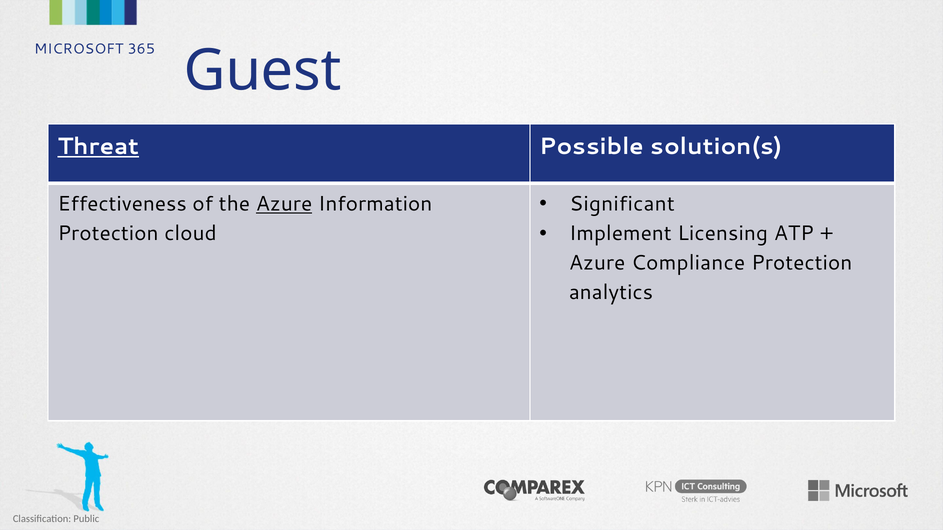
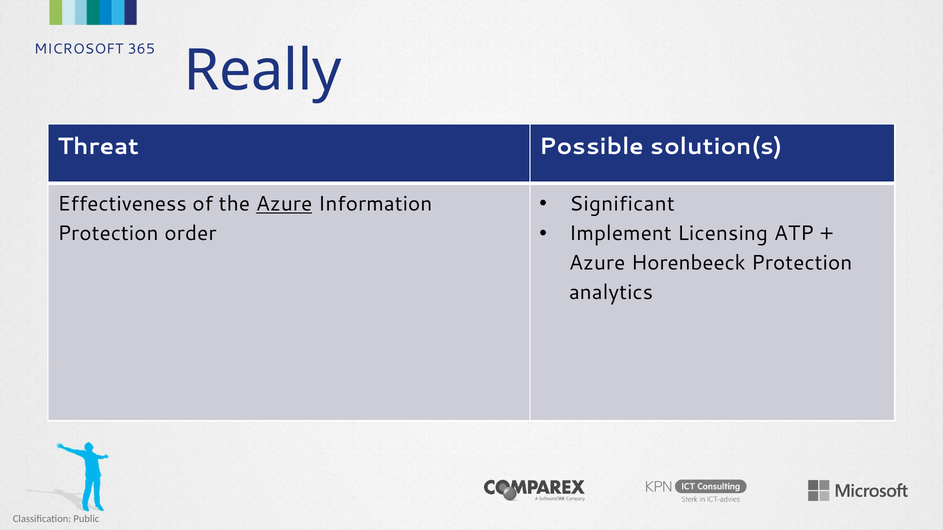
Guest: Guest -> Really
Threat underline: present -> none
cloud: cloud -> order
Compliance: Compliance -> Horenbeeck
